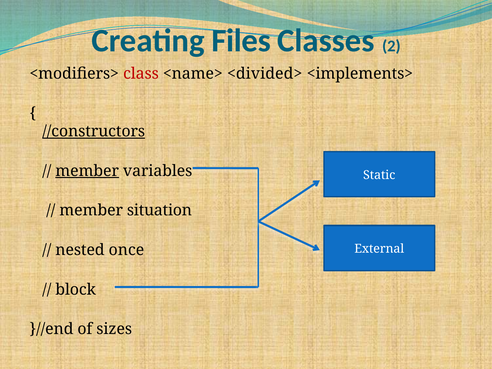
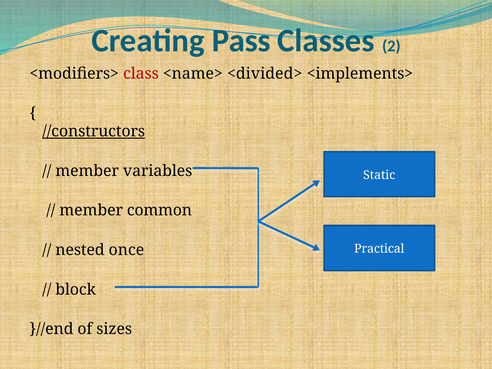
Files: Files -> Pass
member at (87, 171) underline: present -> none
situation: situation -> common
External: External -> Practical
